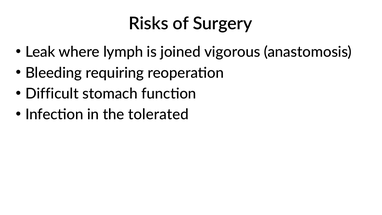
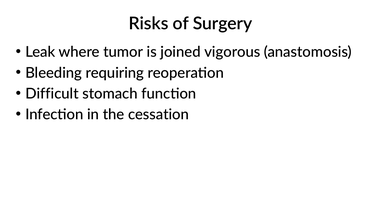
lymph: lymph -> tumor
tolerated: tolerated -> cessation
